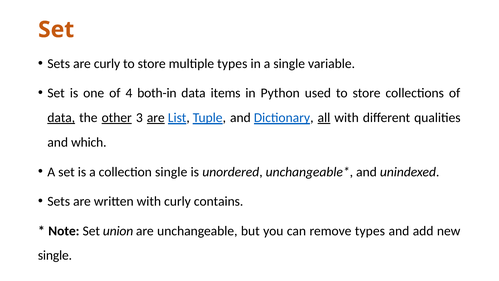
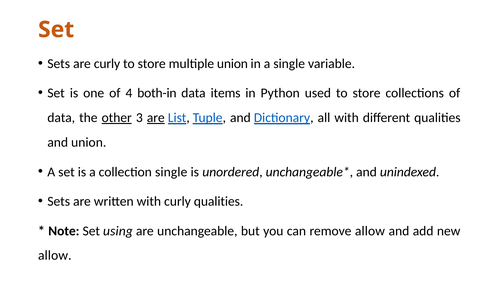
multiple types: types -> union
data at (61, 118) underline: present -> none
all underline: present -> none
and which: which -> union
curly contains: contains -> qualities
union: union -> using
remove types: types -> allow
single at (55, 255): single -> allow
